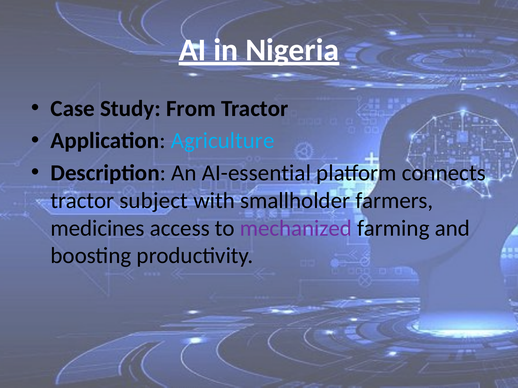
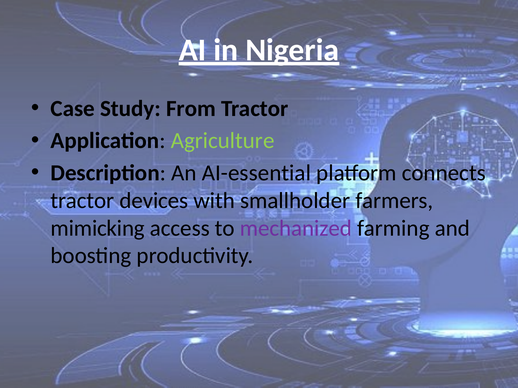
Agriculture colour: light blue -> light green
subject: subject -> devices
medicines: medicines -> mimicking
